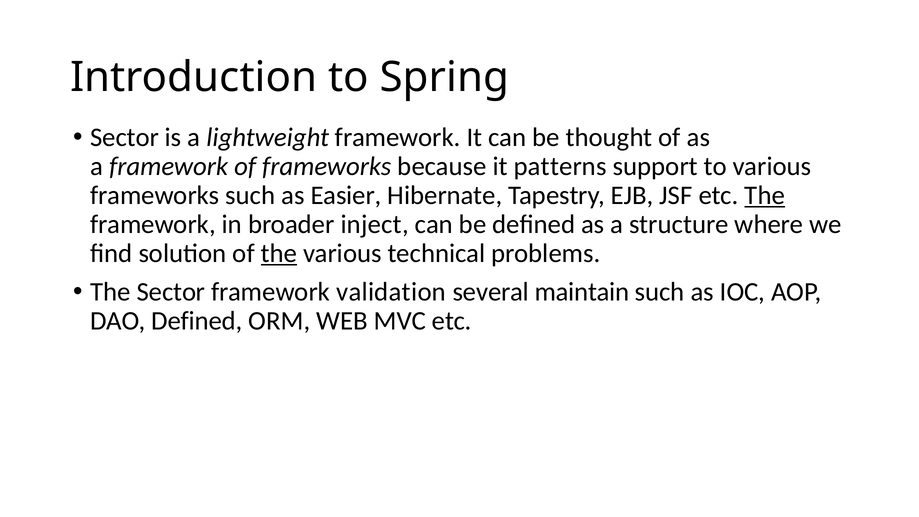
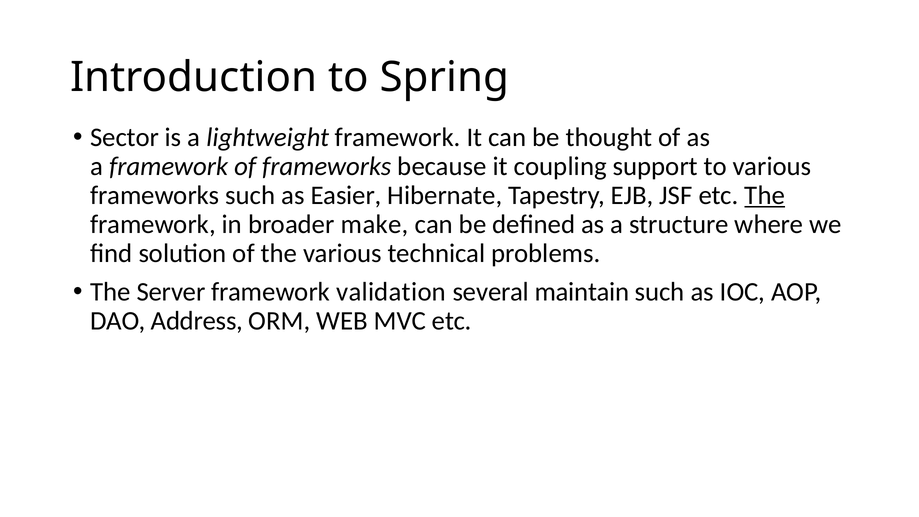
patterns: patterns -> coupling
inject: inject -> make
the at (279, 253) underline: present -> none
The Sector: Sector -> Server
DAO Defined: Defined -> Address
